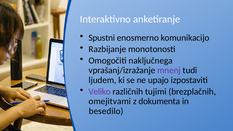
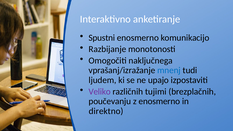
mnenj colour: purple -> blue
omejitvami: omejitvami -> poučevanju
z dokumenta: dokumenta -> enosmerno
besedilo: besedilo -> direktno
